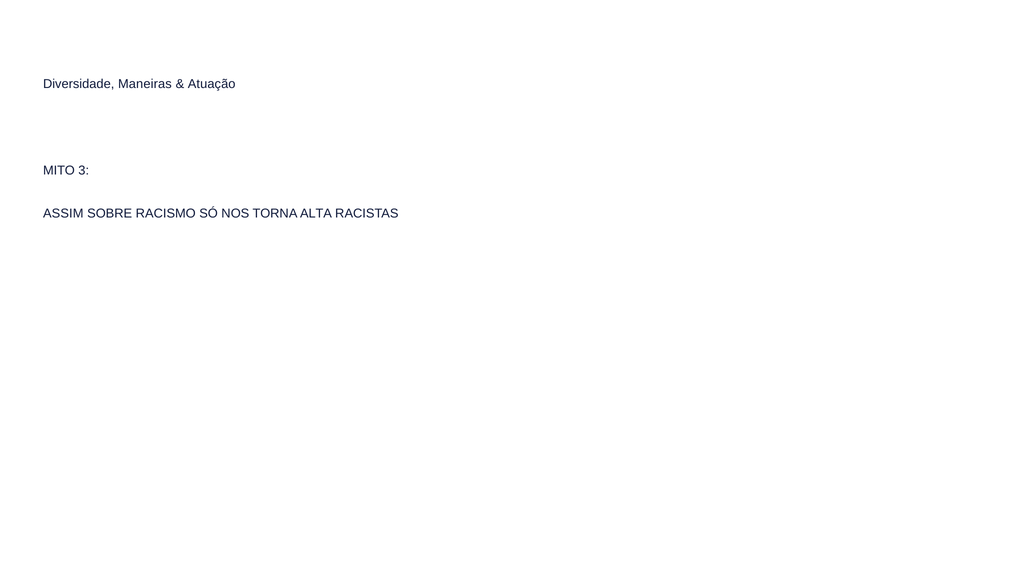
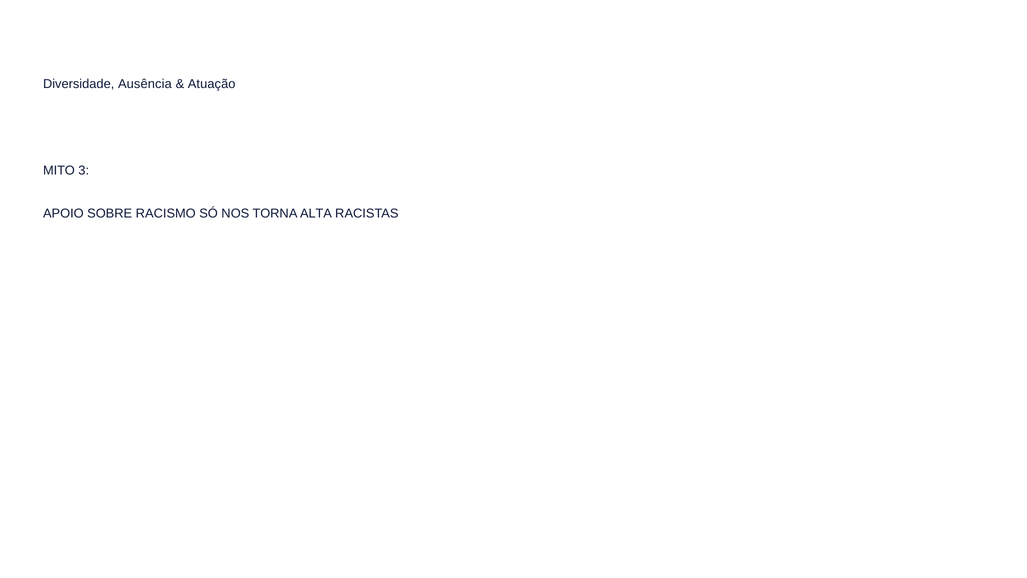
Maneiras: Maneiras -> Ausência
ASSIM: ASSIM -> APOIO
